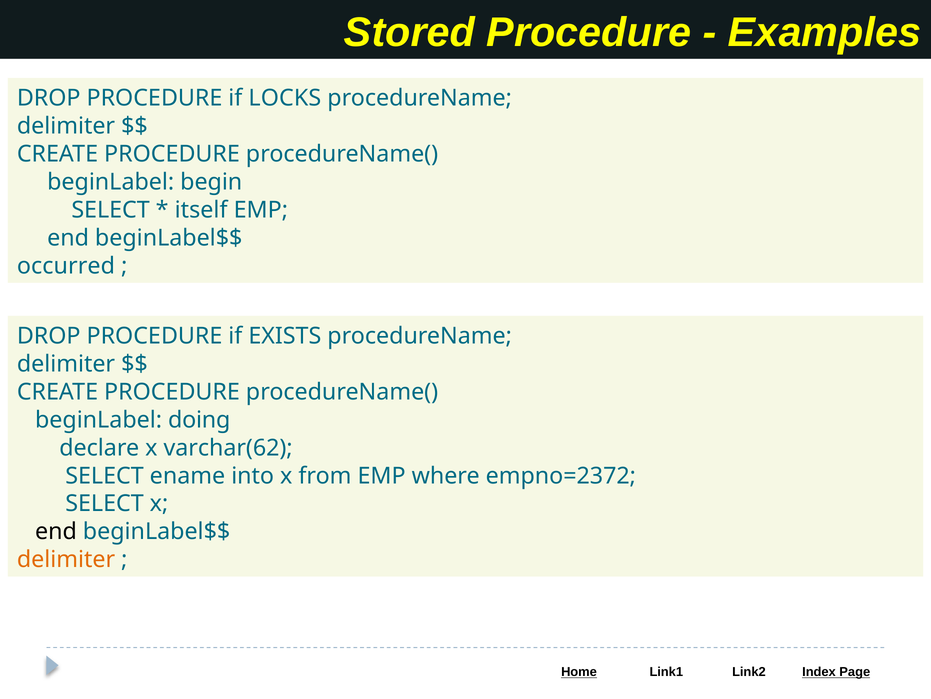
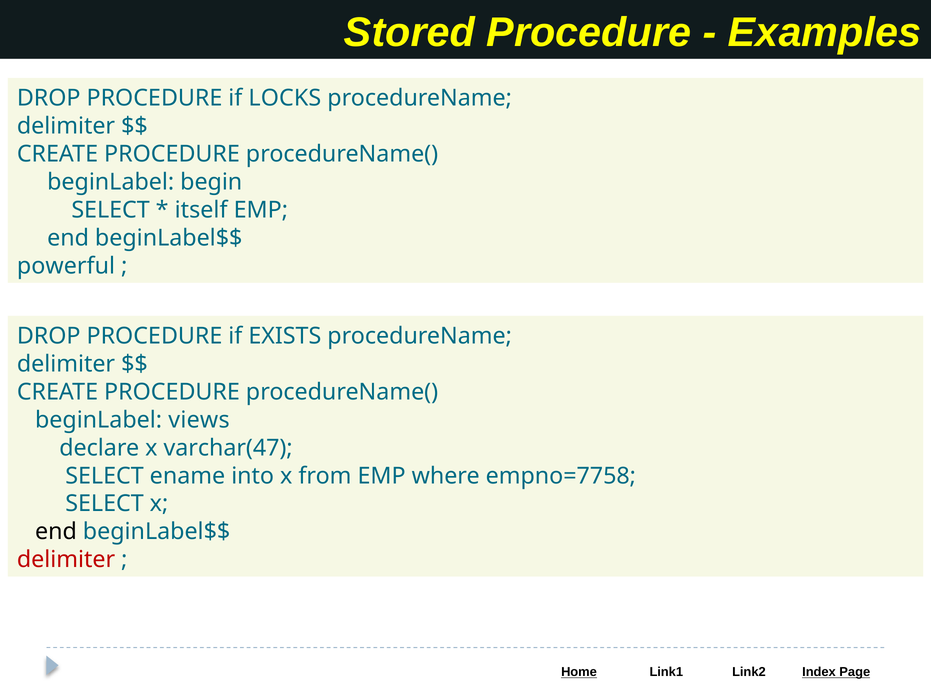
occurred: occurred -> powerful
doing: doing -> views
varchar(62: varchar(62 -> varchar(47
empno=2372: empno=2372 -> empno=7758
delimiter at (66, 559) colour: orange -> red
